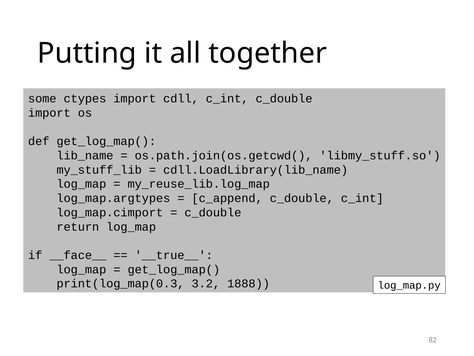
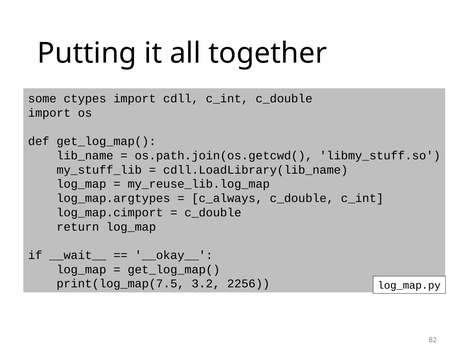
c_append: c_append -> c_always
__face__: __face__ -> __wait__
__true__: __true__ -> __okay__
print(log_map(0.3: print(log_map(0.3 -> print(log_map(7.5
1888: 1888 -> 2256
